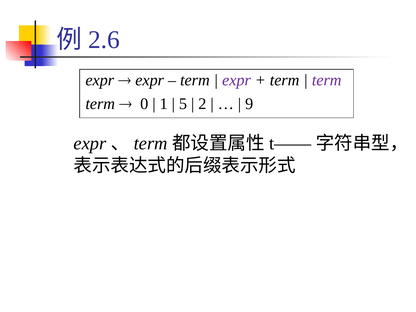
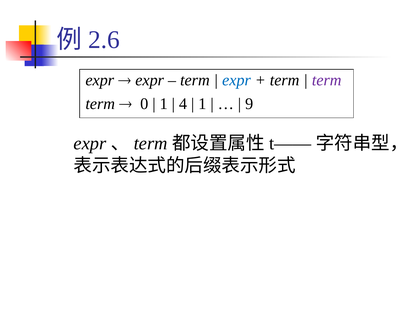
expr at (237, 80) colour: purple -> blue
5: 5 -> 4
2 at (202, 104): 2 -> 1
